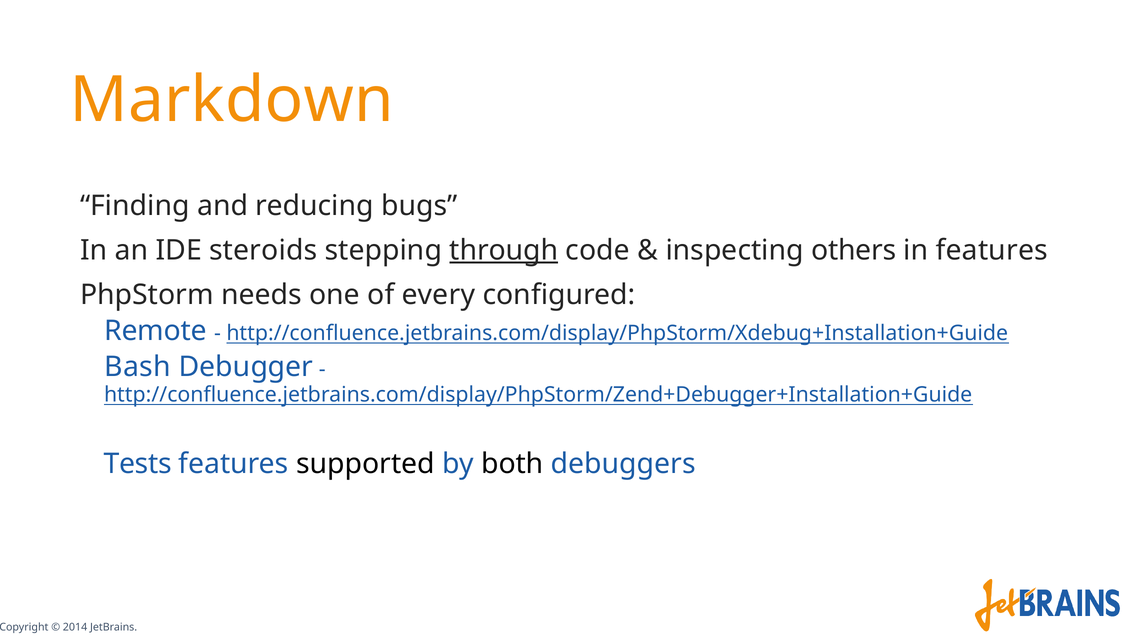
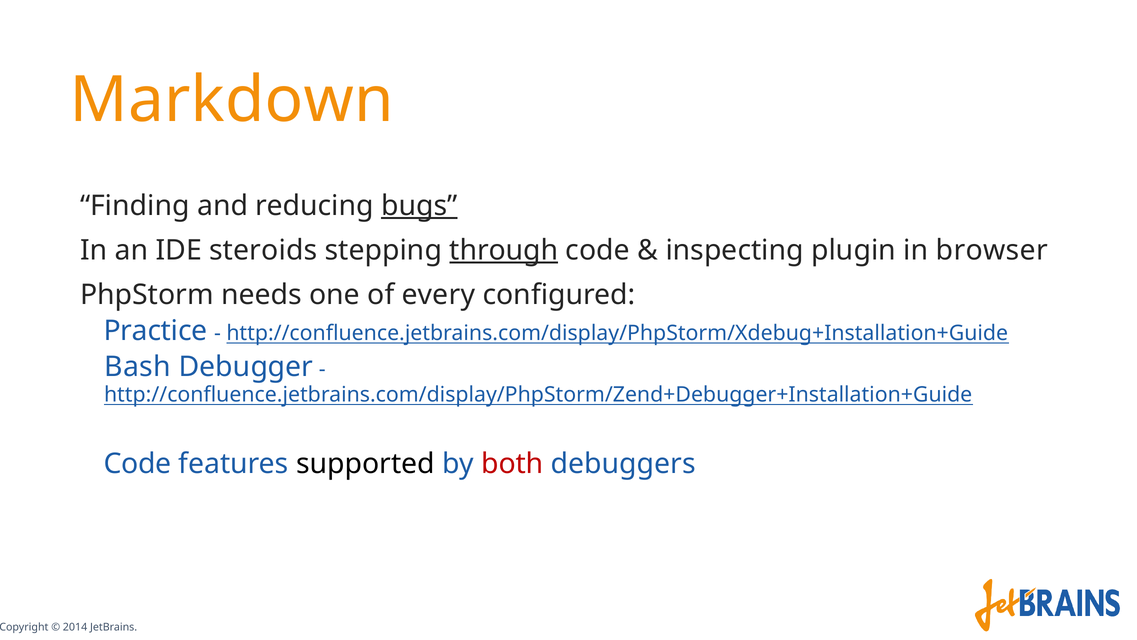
bugs underline: none -> present
others: others -> plugin
in features: features -> browser
Remote: Remote -> Practice
Tests at (138, 464): Tests -> Code
both colour: black -> red
